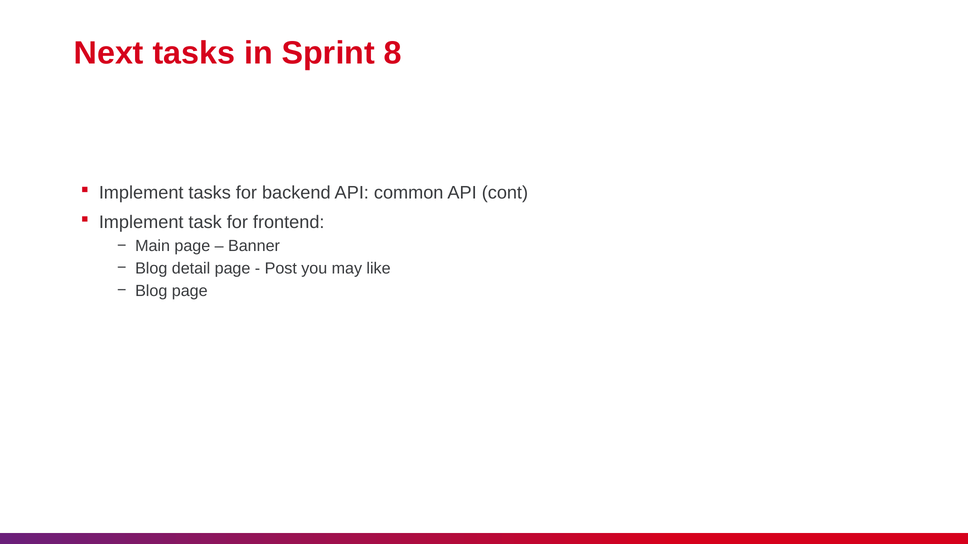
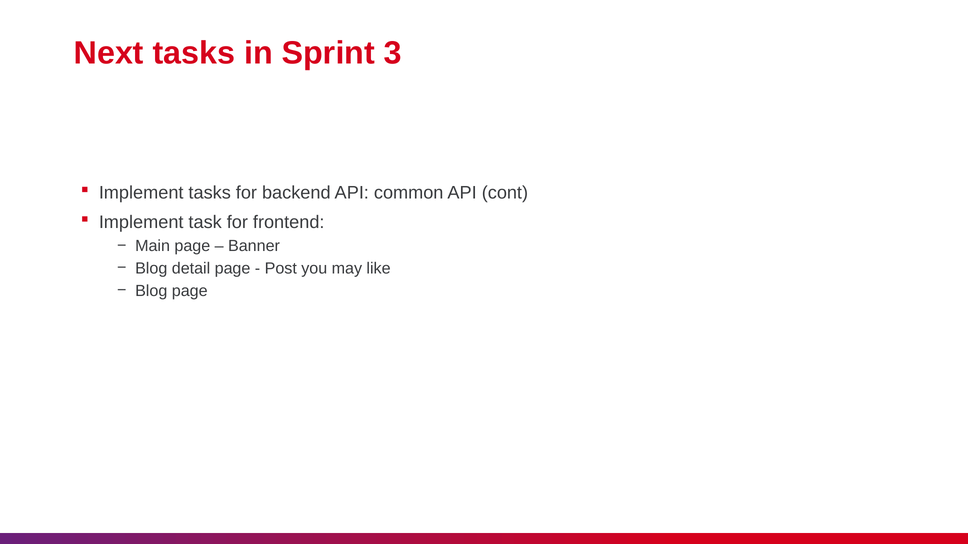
8: 8 -> 3
